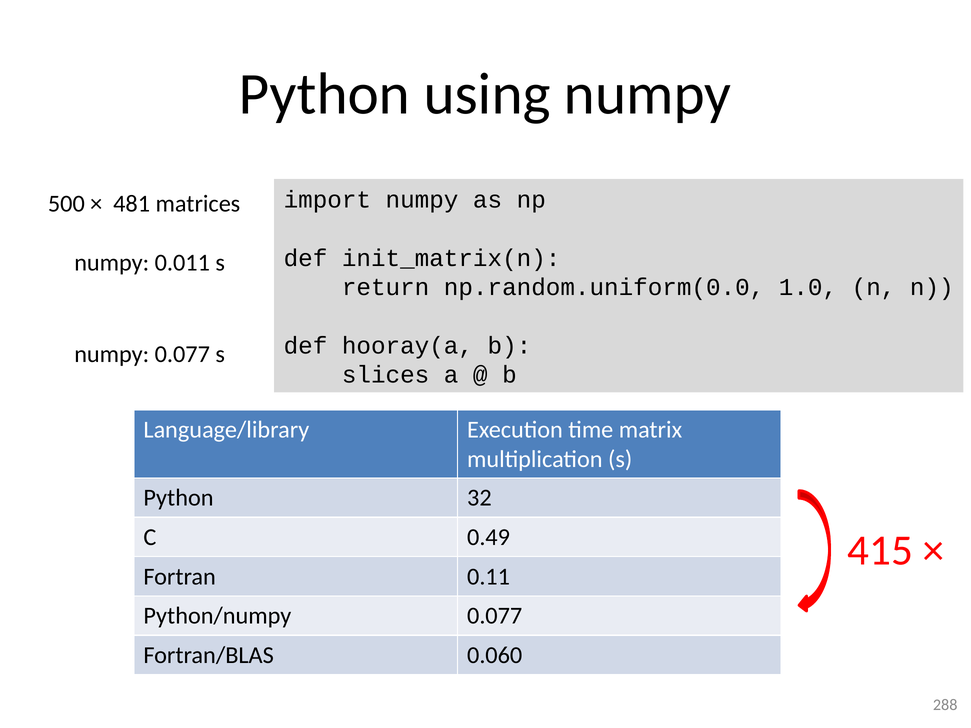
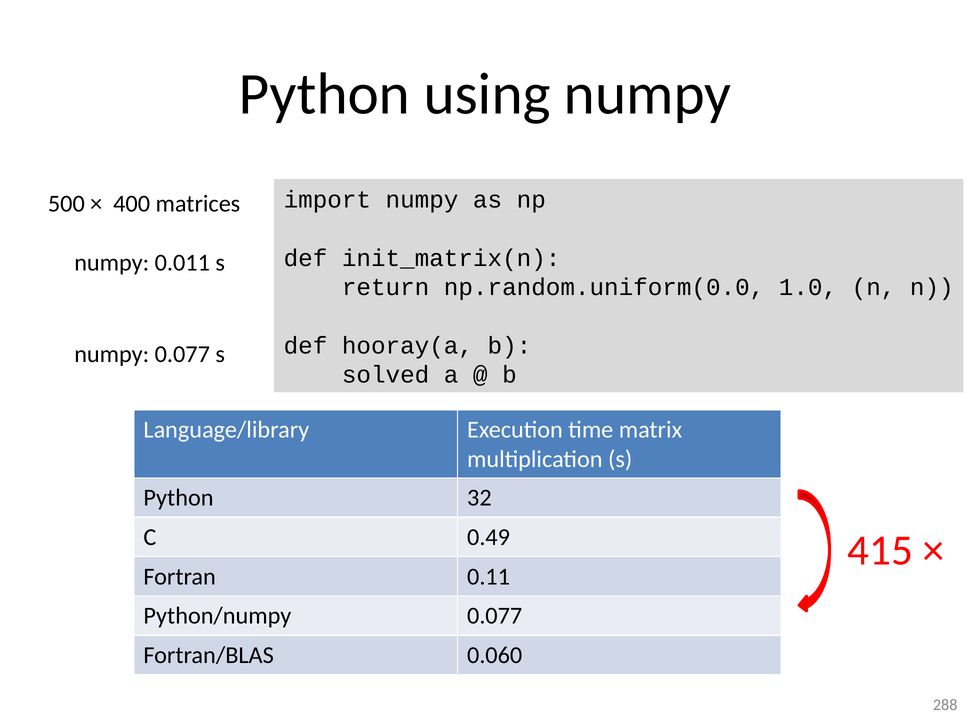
481: 481 -> 400
slices: slices -> solved
